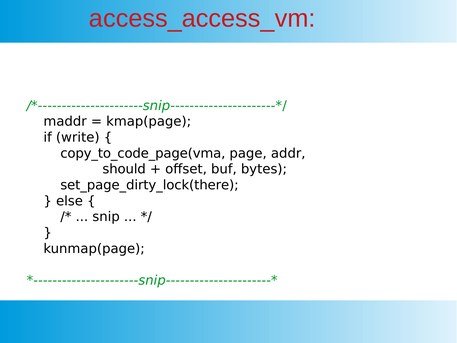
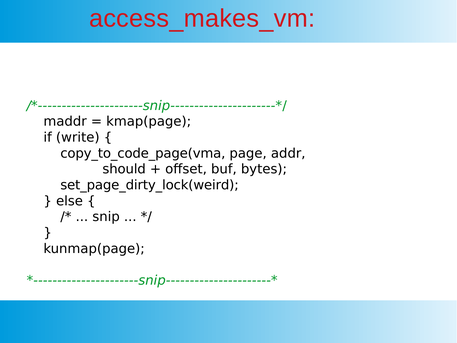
access_access_vm: access_access_vm -> access_makes_vm
set_page_dirty_lock(there: set_page_dirty_lock(there -> set_page_dirty_lock(weird
